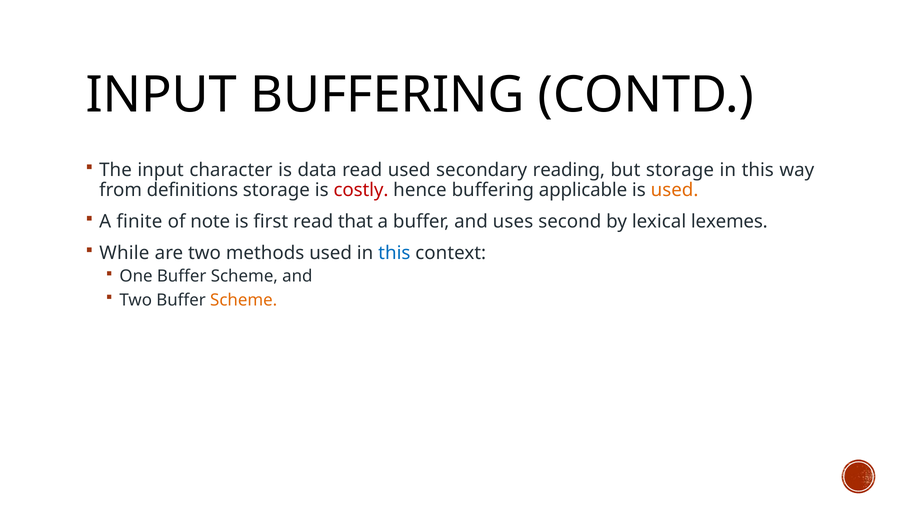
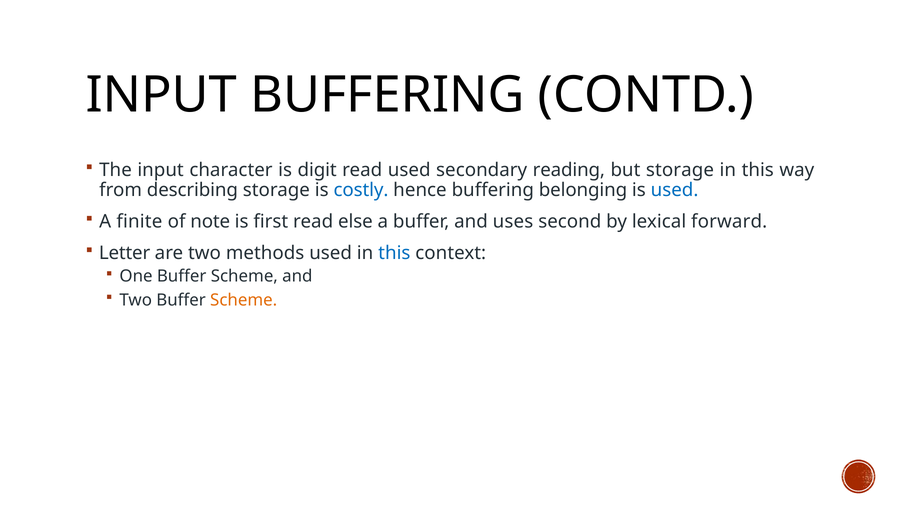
data: data -> digit
definitions: definitions -> describing
costly colour: red -> blue
applicable: applicable -> belonging
used at (675, 190) colour: orange -> blue
that: that -> else
lexemes: lexemes -> forward
While: While -> Letter
